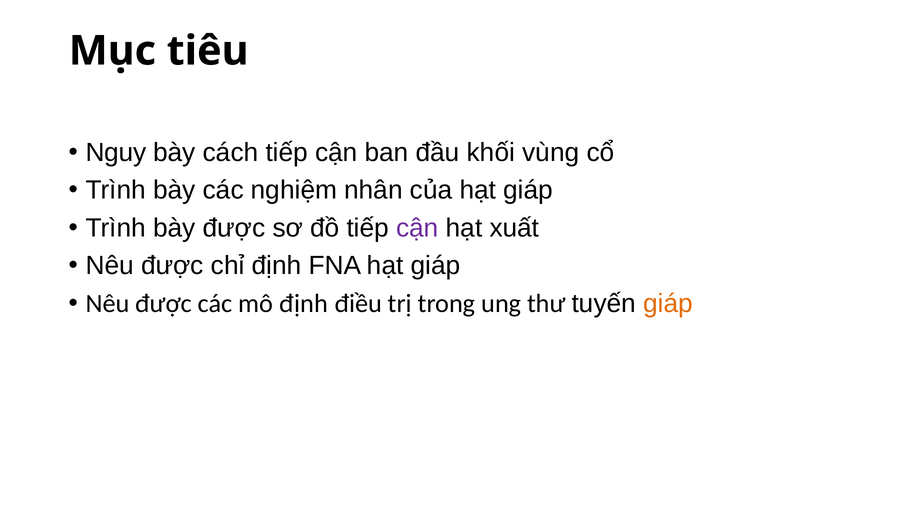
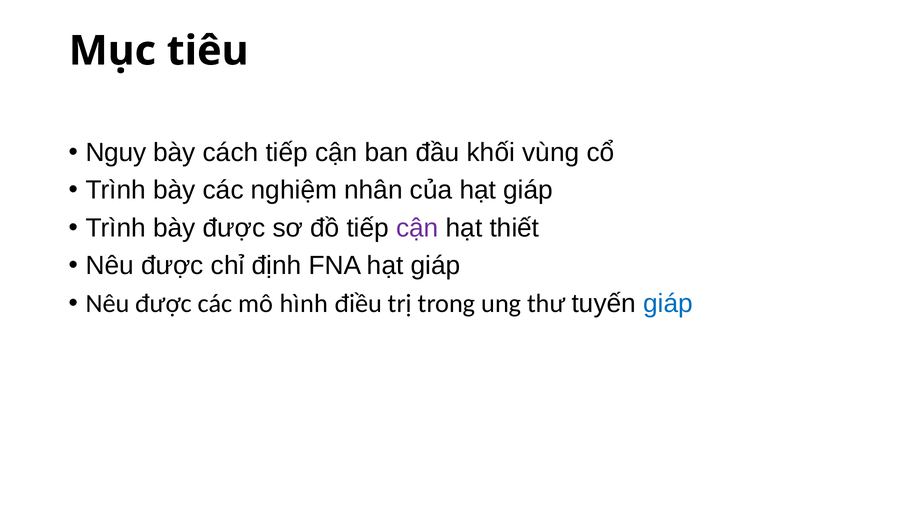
xuất: xuất -> thiết
mô định: định -> hình
giáp at (668, 304) colour: orange -> blue
